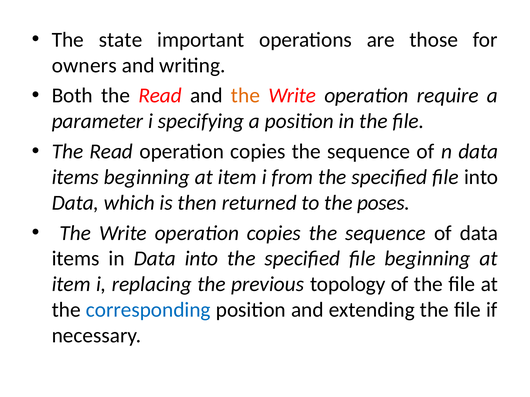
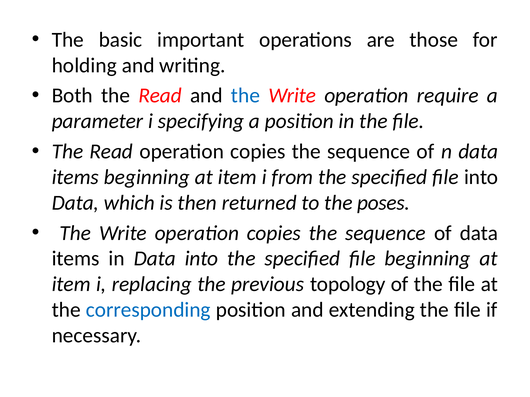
state: state -> basic
owners: owners -> holding
the at (245, 96) colour: orange -> blue
